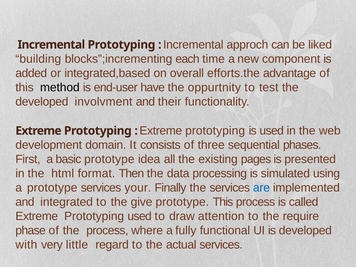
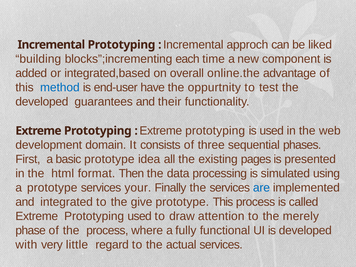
efforts.the: efforts.the -> online.the
method colour: black -> blue
involvment: involvment -> guarantees
require: require -> merely
